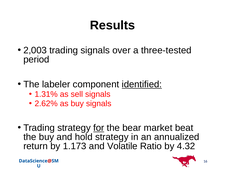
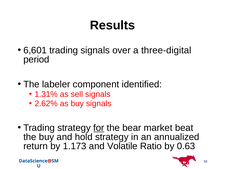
2,003: 2,003 -> 6,601
three-tested: three-tested -> three-digital
identified underline: present -> none
4.32: 4.32 -> 0.63
